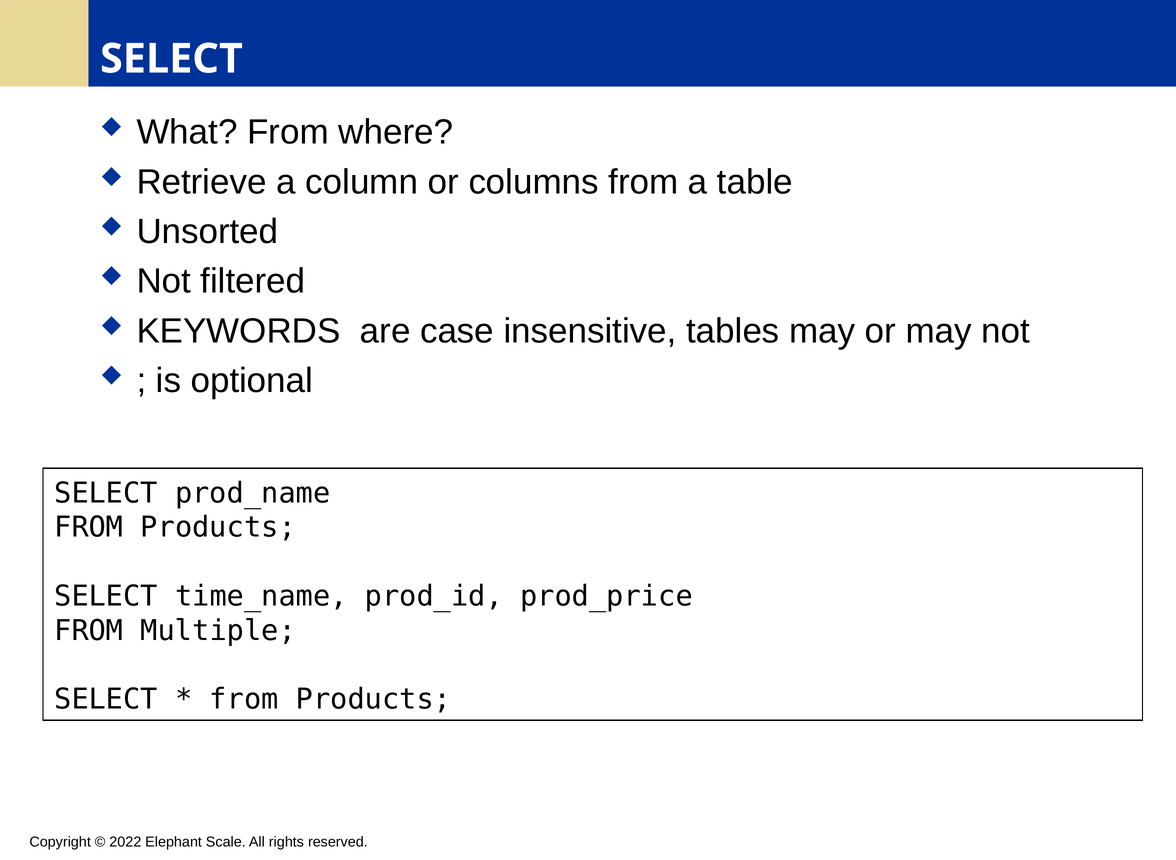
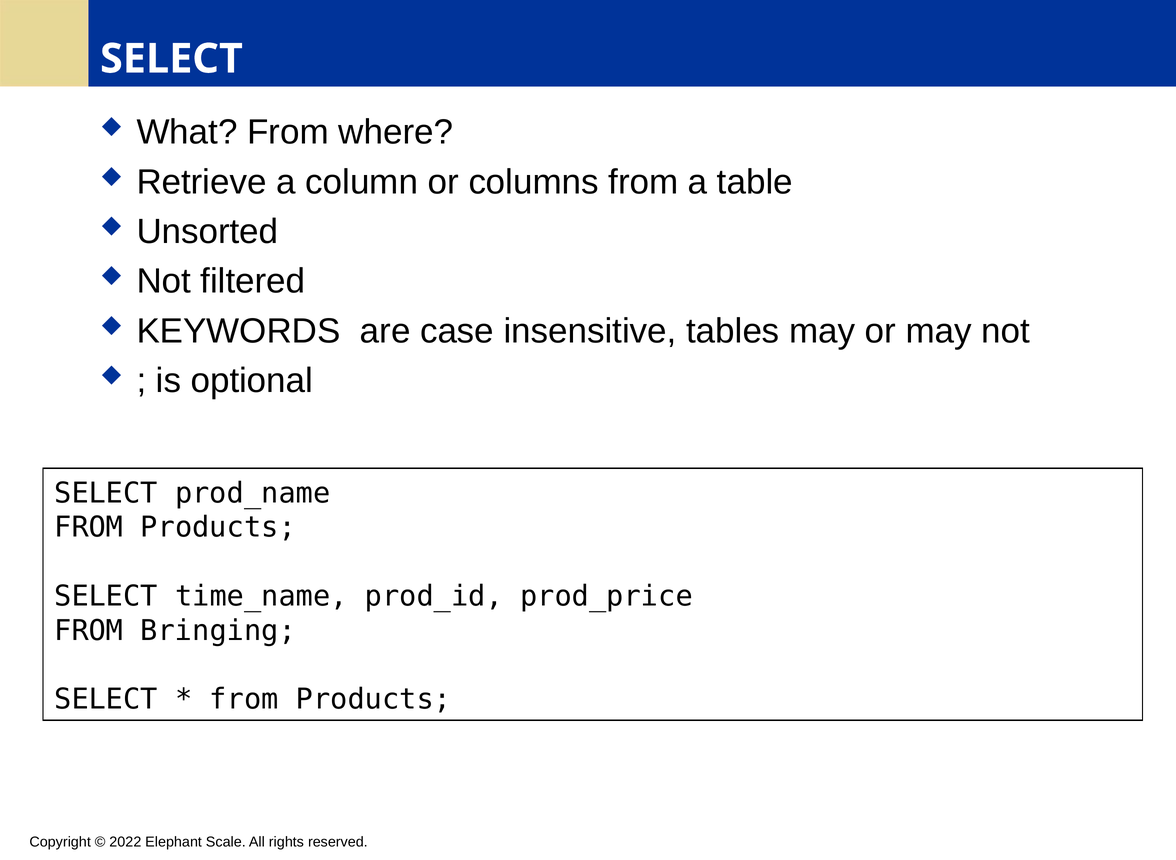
Multiple: Multiple -> Bringing
